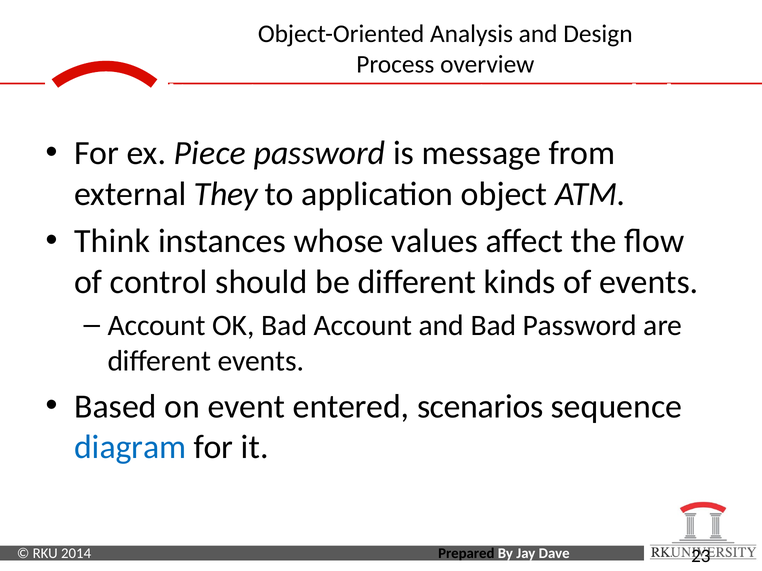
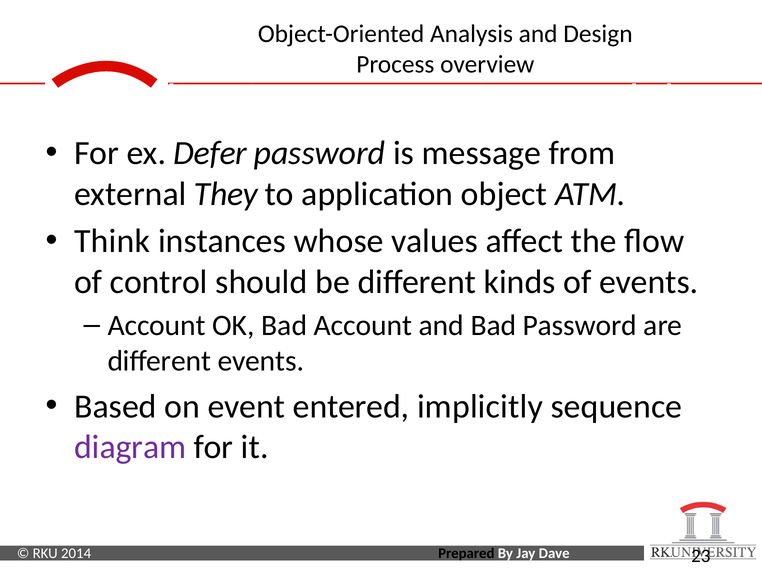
Piece: Piece -> Defer
scenarios: scenarios -> implicitly
diagram colour: blue -> purple
